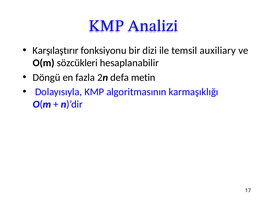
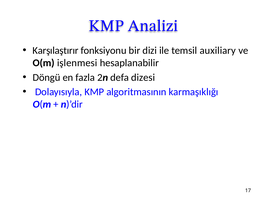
sözcükleri: sözcükleri -> işlenmesi
metin: metin -> dizesi
